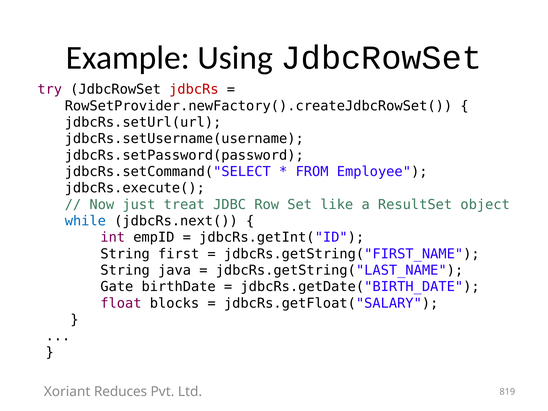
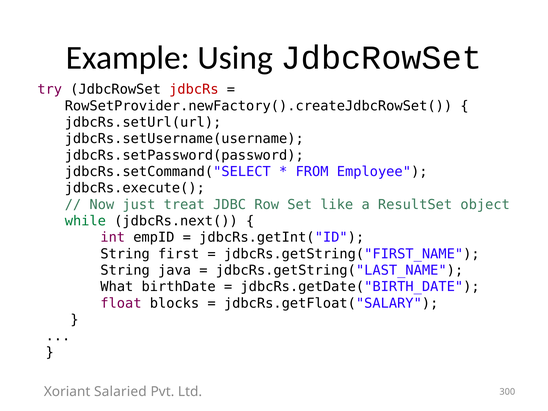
while colour: blue -> green
Gate: Gate -> What
Reduces: Reduces -> Salaried
819: 819 -> 300
